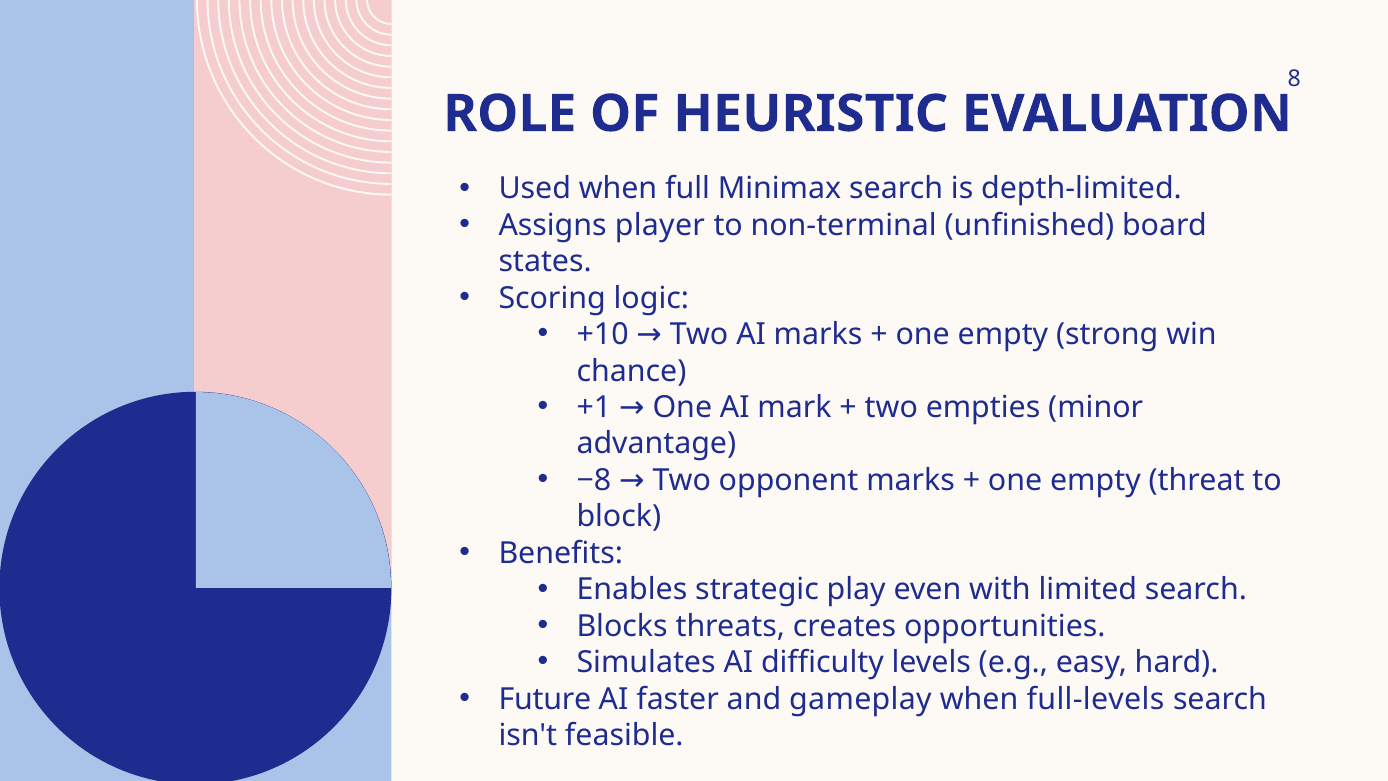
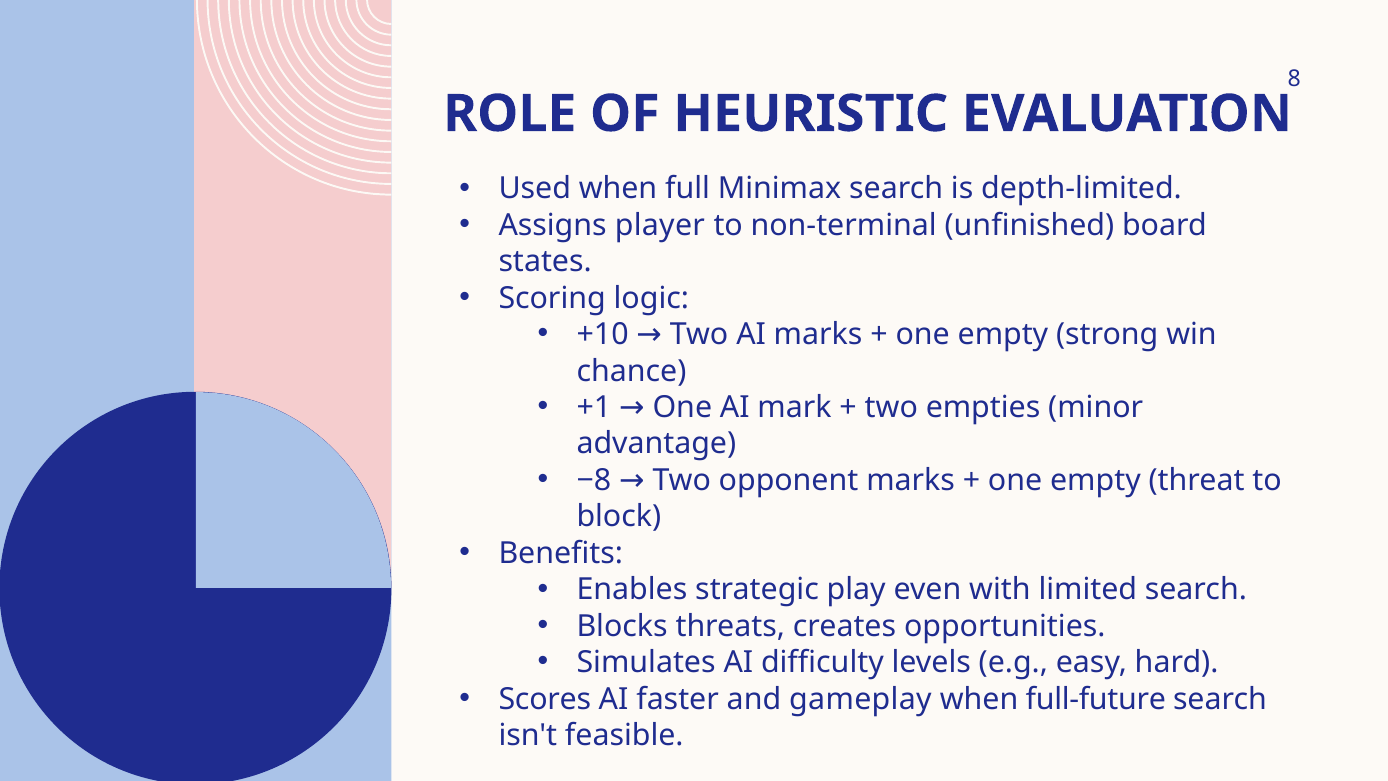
Future: Future -> Scores
full-levels: full-levels -> full-future
